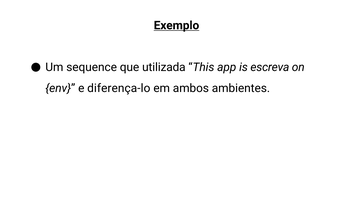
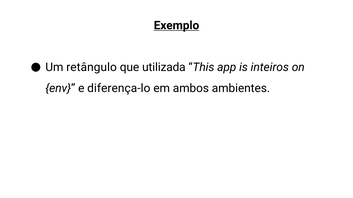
sequence: sequence -> retângulo
escreva: escreva -> inteiros
